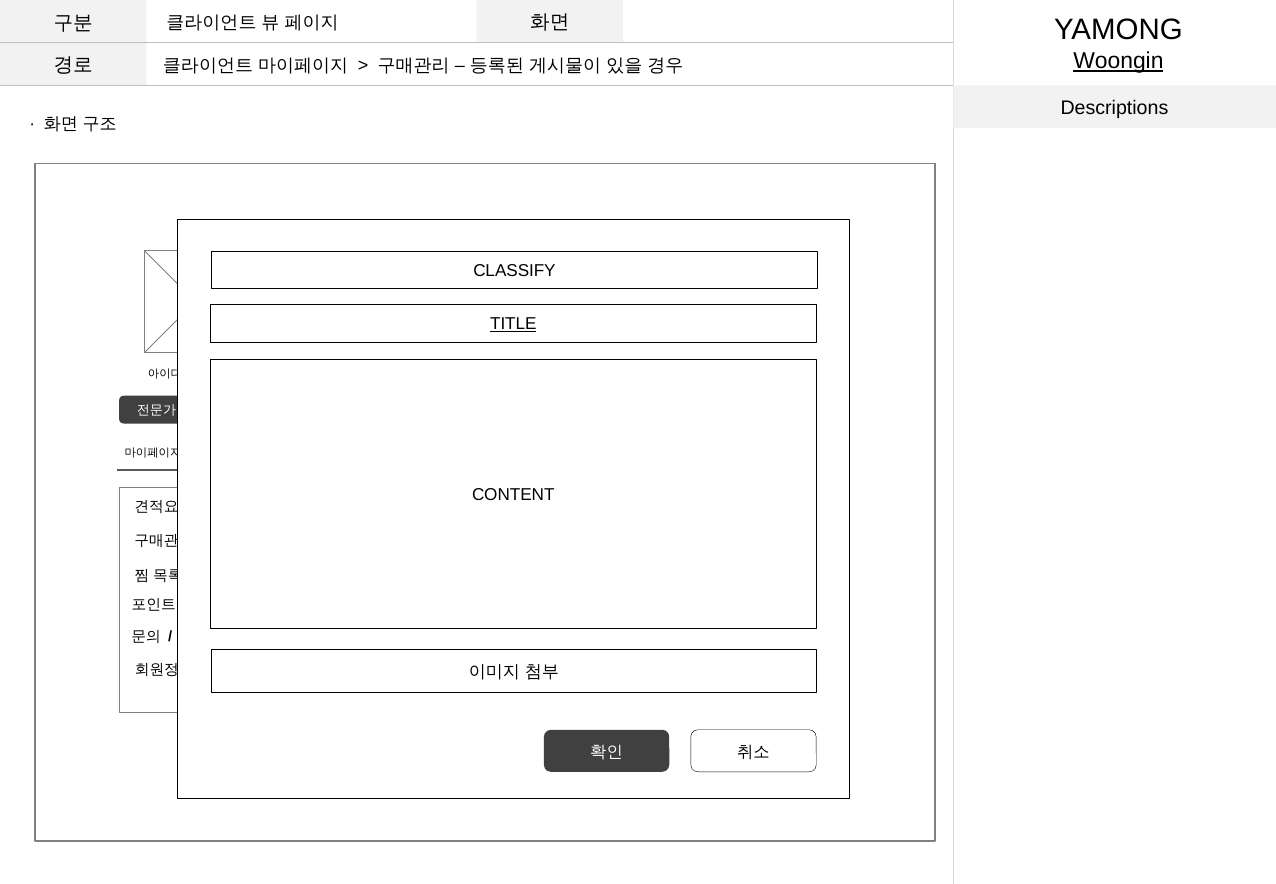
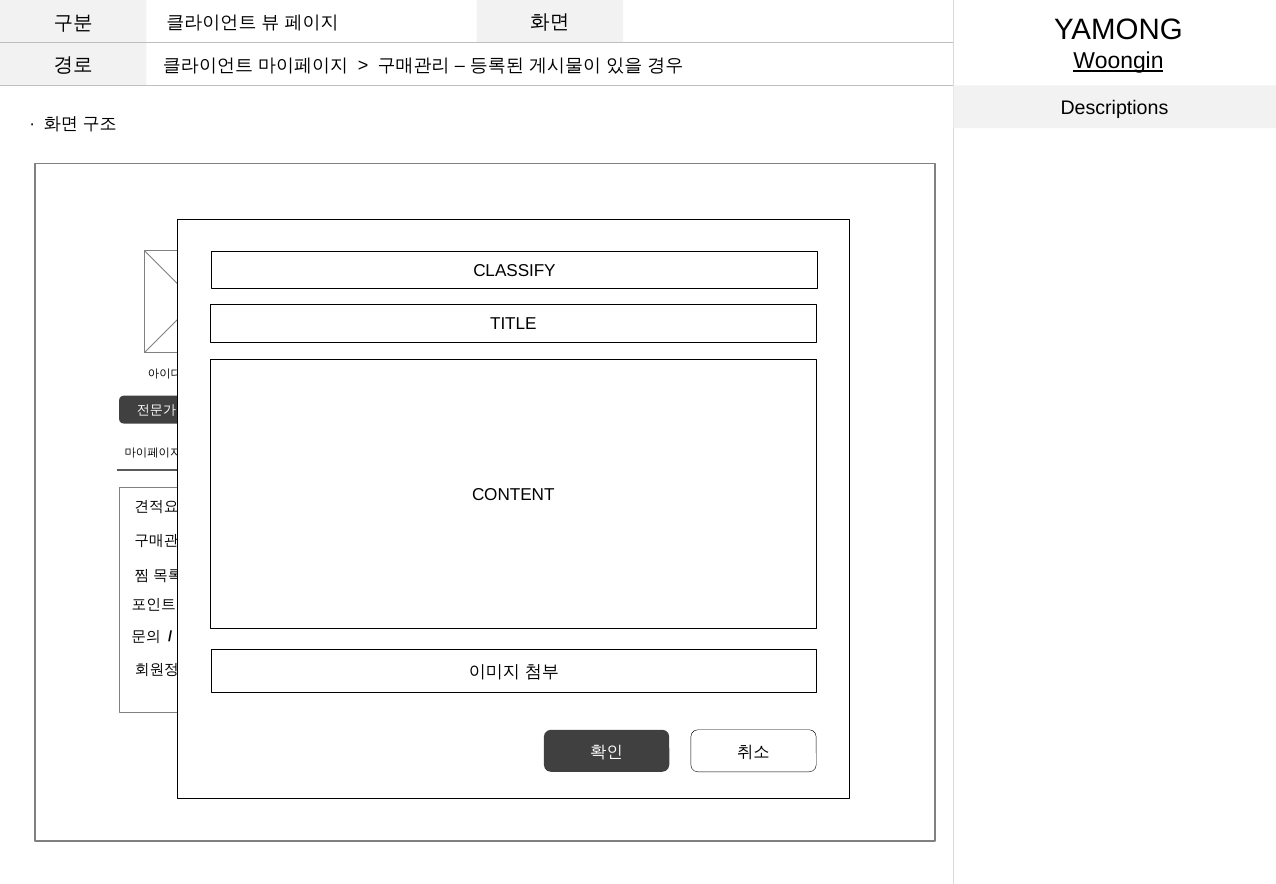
TITLE underline: present -> none
